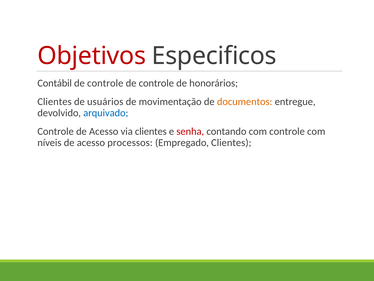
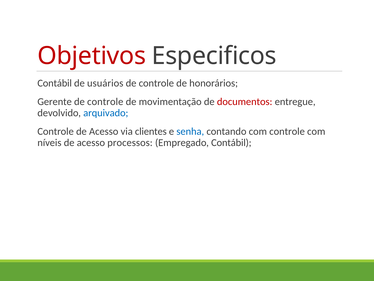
controle at (105, 83): controle -> usuários
Clientes at (55, 101): Clientes -> Gerente
usuários at (105, 101): usuários -> controle
documentos colour: orange -> red
senha colour: red -> blue
Empregado Clientes: Clientes -> Contábil
